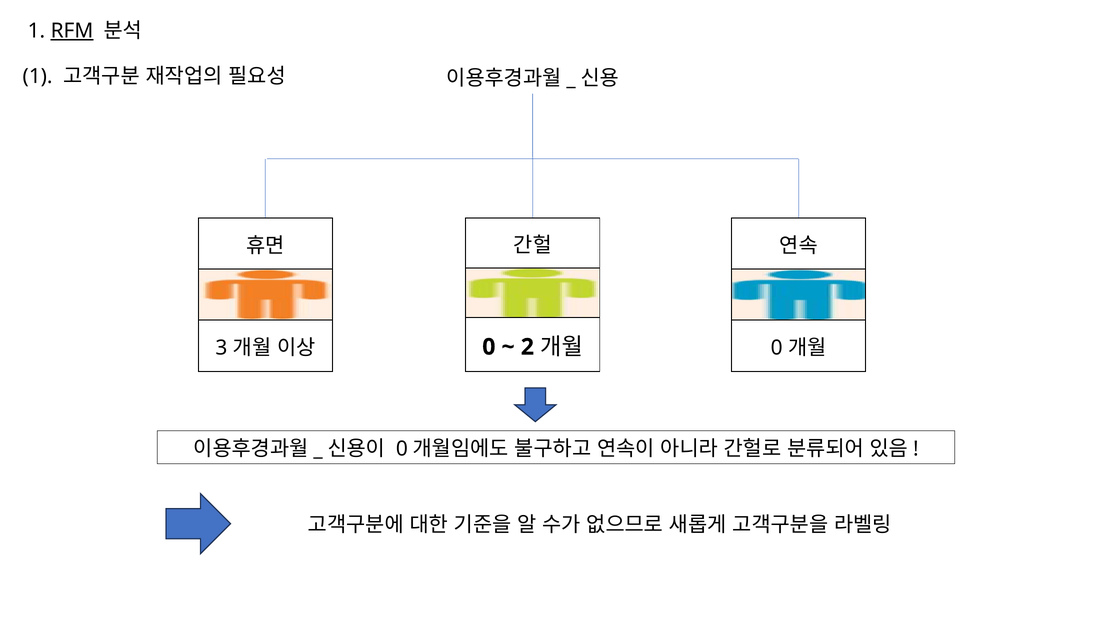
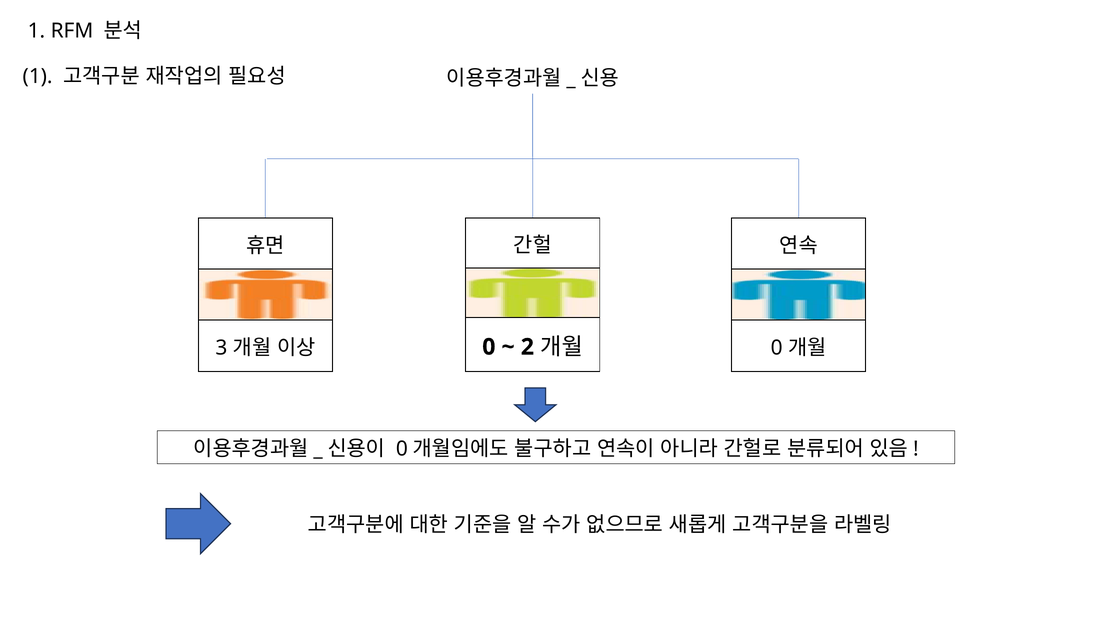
RFM underline: present -> none
